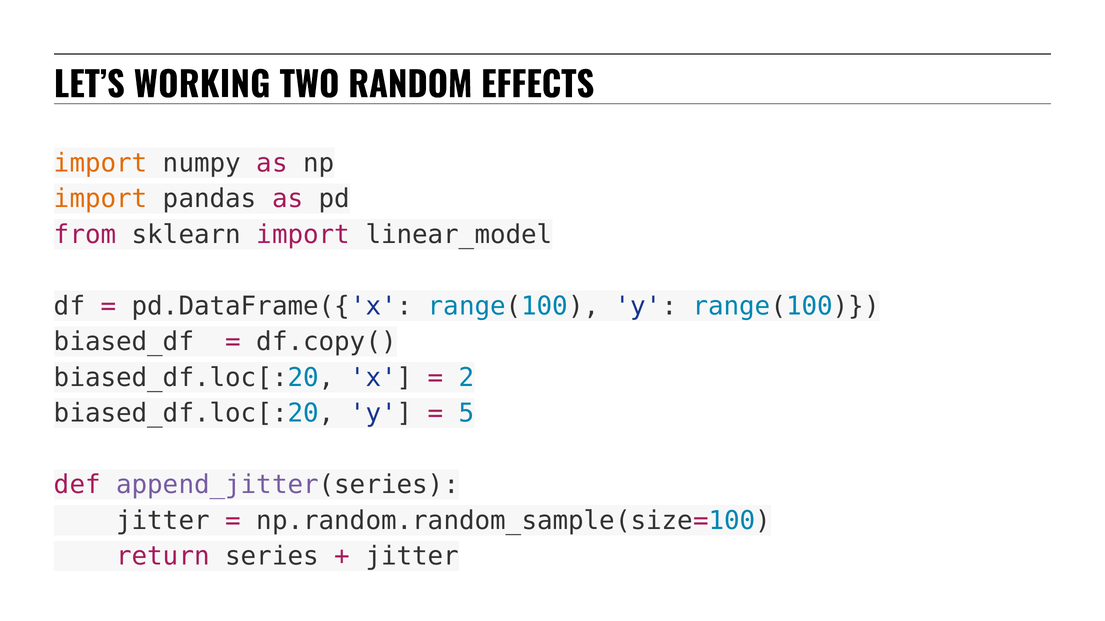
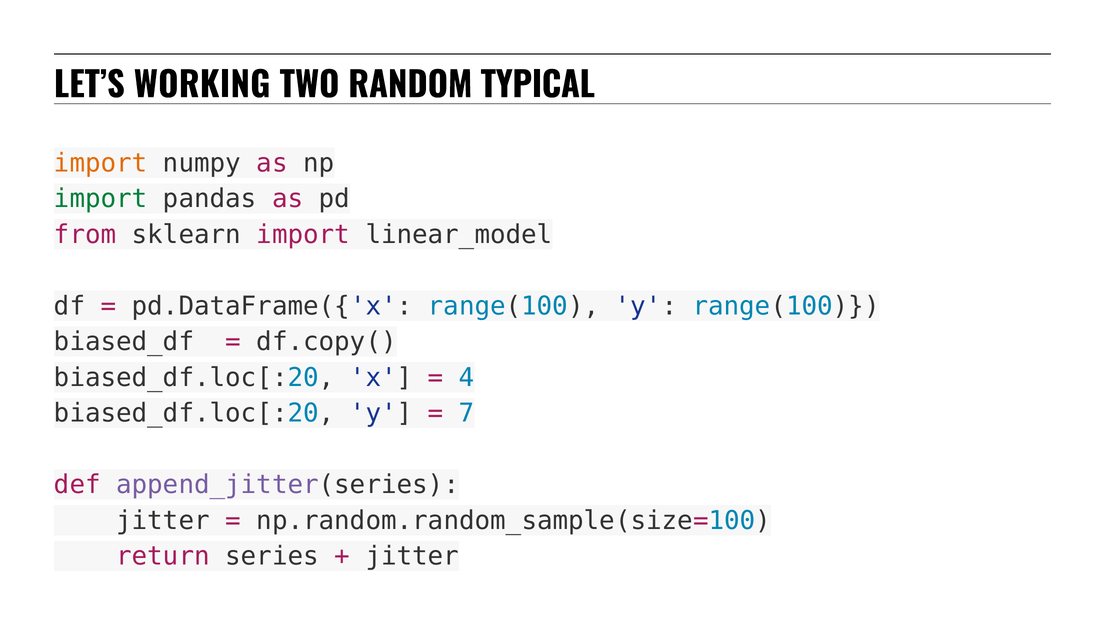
EFFECTS: EFFECTS -> TYPICAL
import at (101, 199) colour: orange -> green
2: 2 -> 4
5: 5 -> 7
